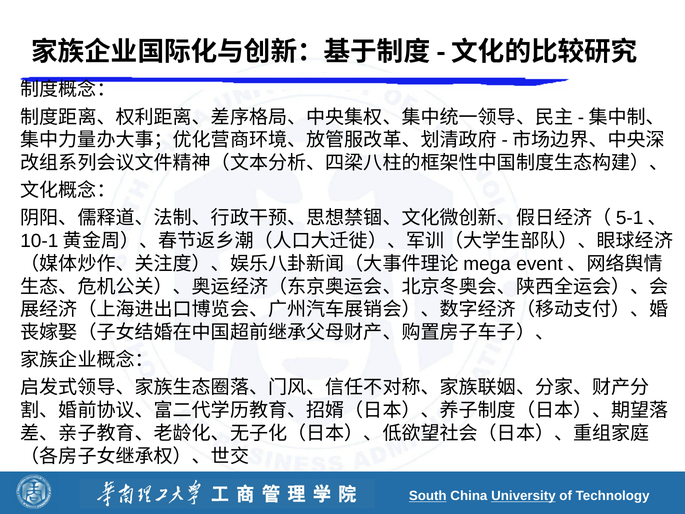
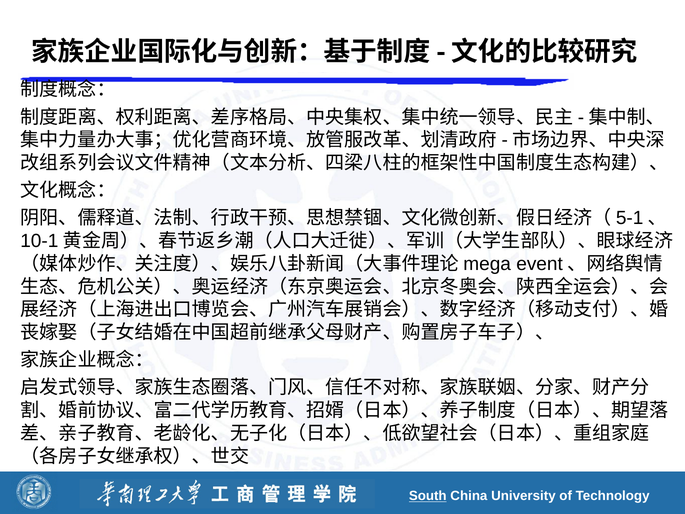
University underline: present -> none
